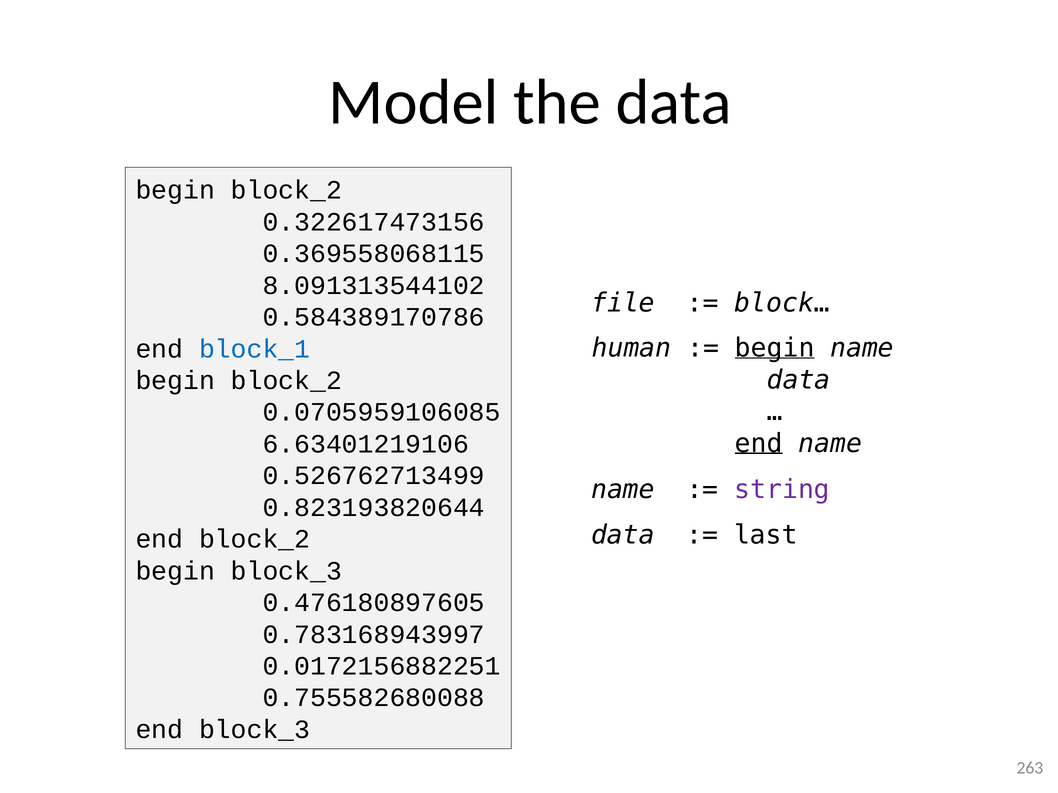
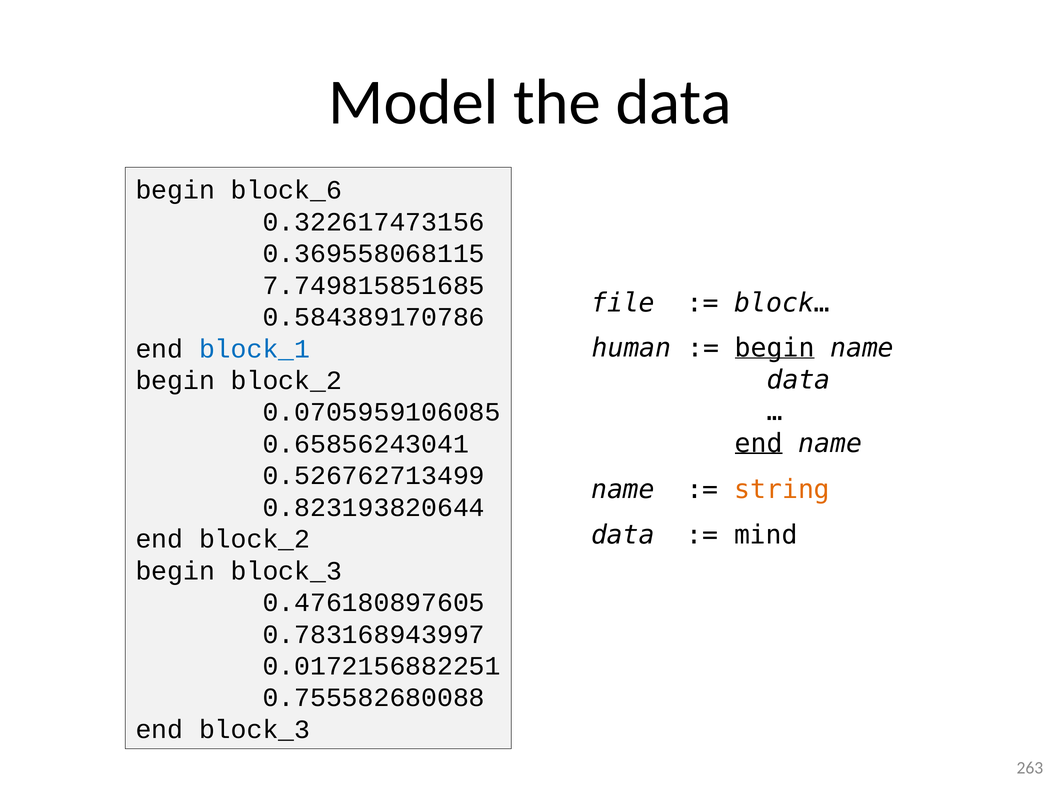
block_2 at (286, 190): block_2 -> block_6
8.091313544102: 8.091313544102 -> 7.749815851685
6.63401219106: 6.63401219106 -> 0.65856243041
string colour: purple -> orange
last: last -> mind
